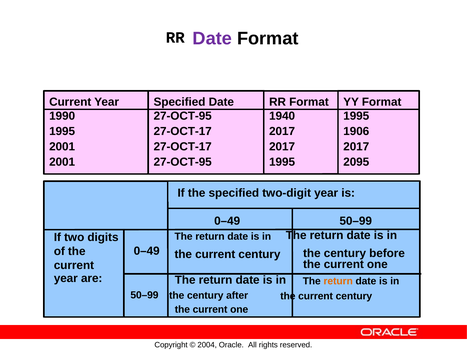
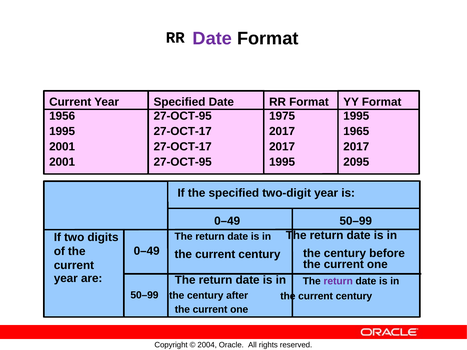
1990: 1990 -> 1956
1940: 1940 -> 1975
1906: 1906 -> 1965
return at (338, 281) colour: orange -> purple
